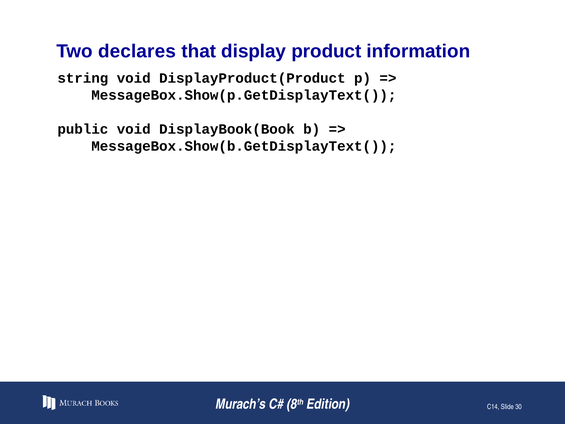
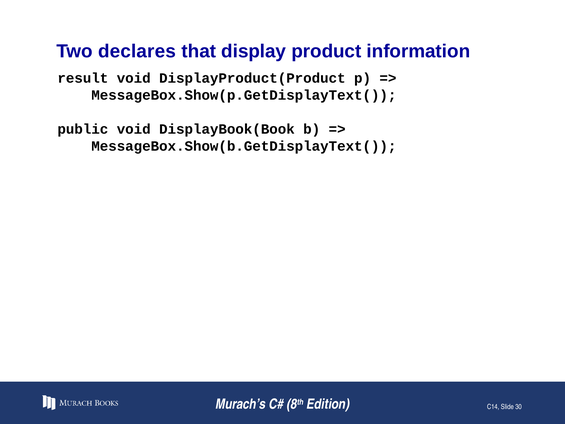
string: string -> result
